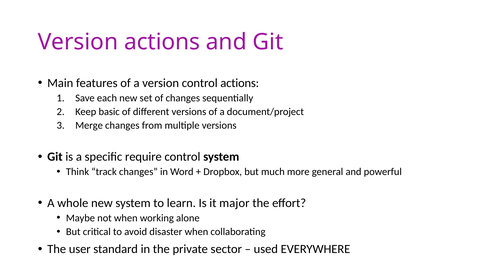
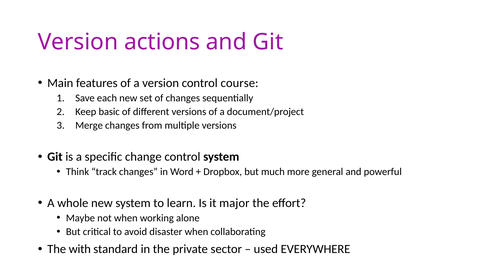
control actions: actions -> course
require: require -> change
user: user -> with
